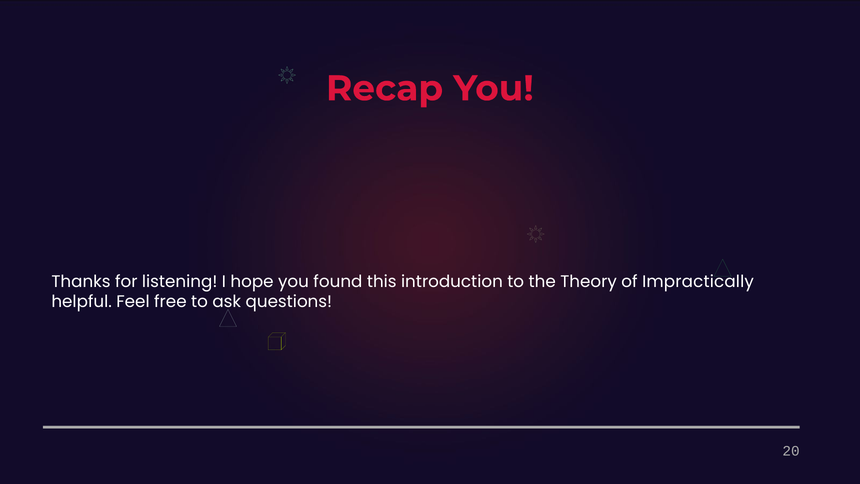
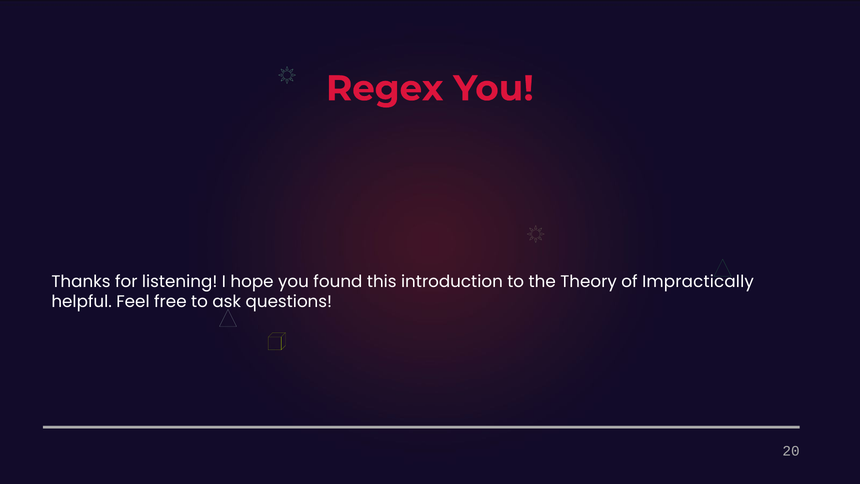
Recap: Recap -> Regex
